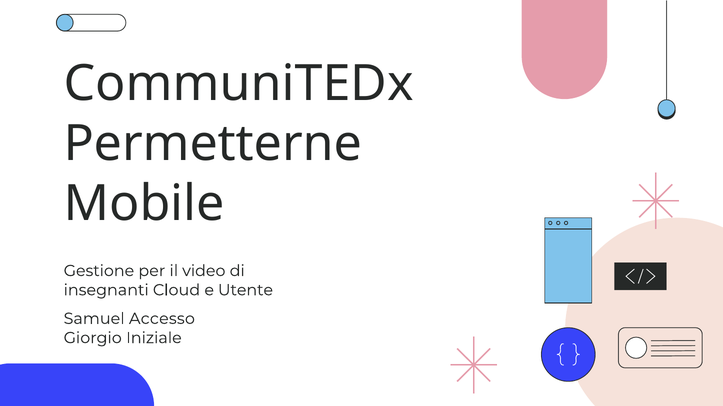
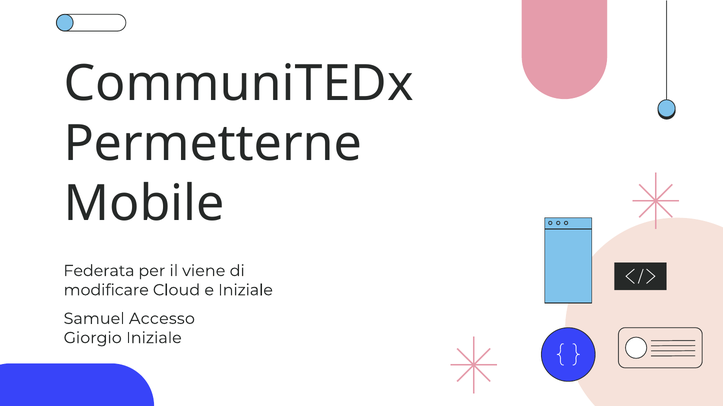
Gestione: Gestione -> Federata
video: video -> viene
insegnanti: insegnanti -> modificare
e Utente: Utente -> Iniziale
